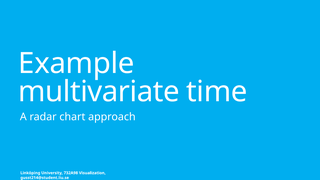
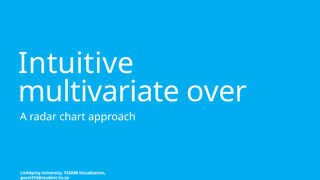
Example: Example -> Intuitive
time: time -> over
